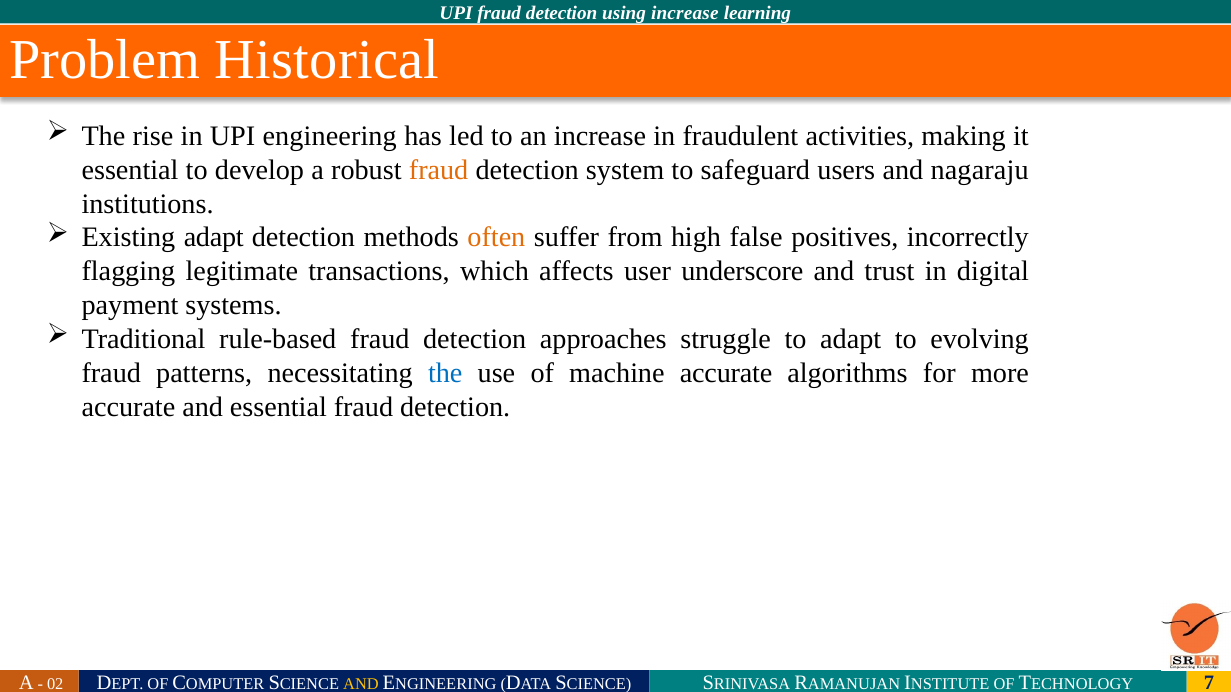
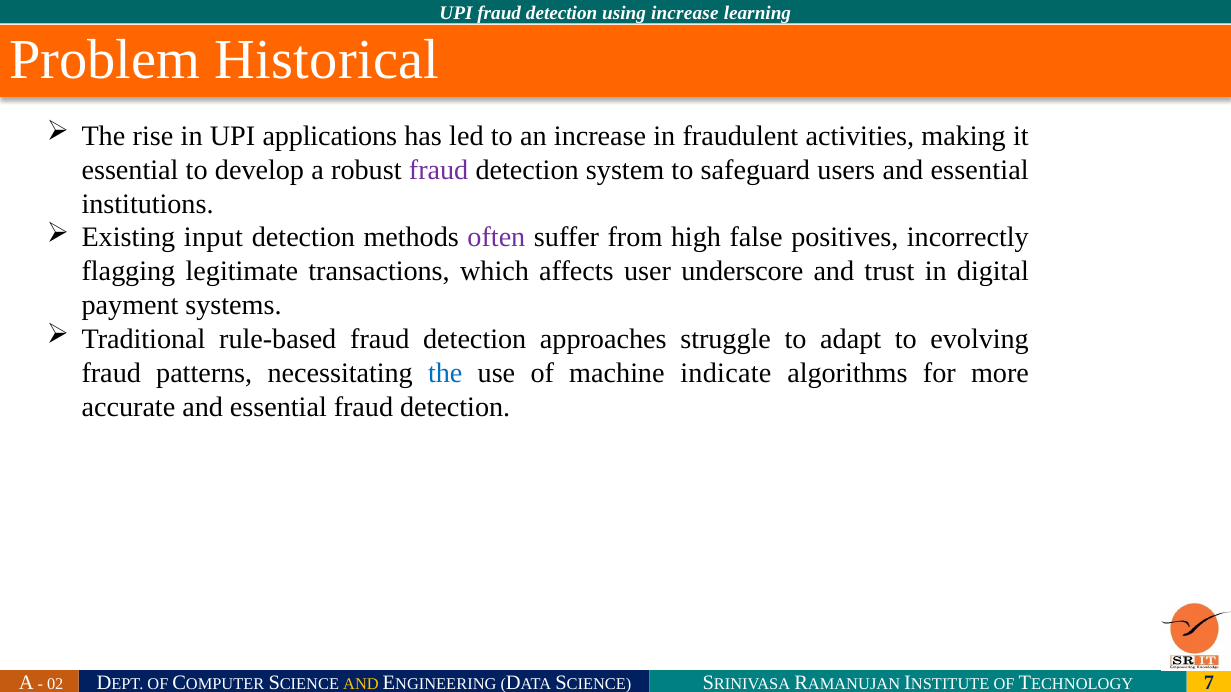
engineering: engineering -> applications
fraud at (439, 170) colour: orange -> purple
users and nagaraju: nagaraju -> essential
Existing adapt: adapt -> input
often colour: orange -> purple
machine accurate: accurate -> indicate
